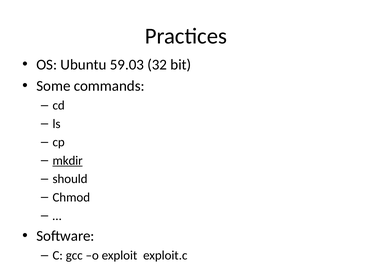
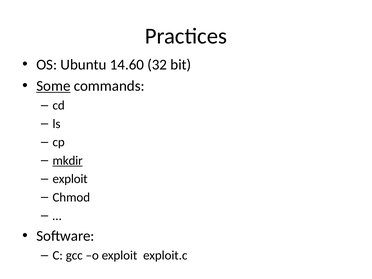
59.03: 59.03 -> 14.60
Some underline: none -> present
should at (70, 179): should -> exploit
